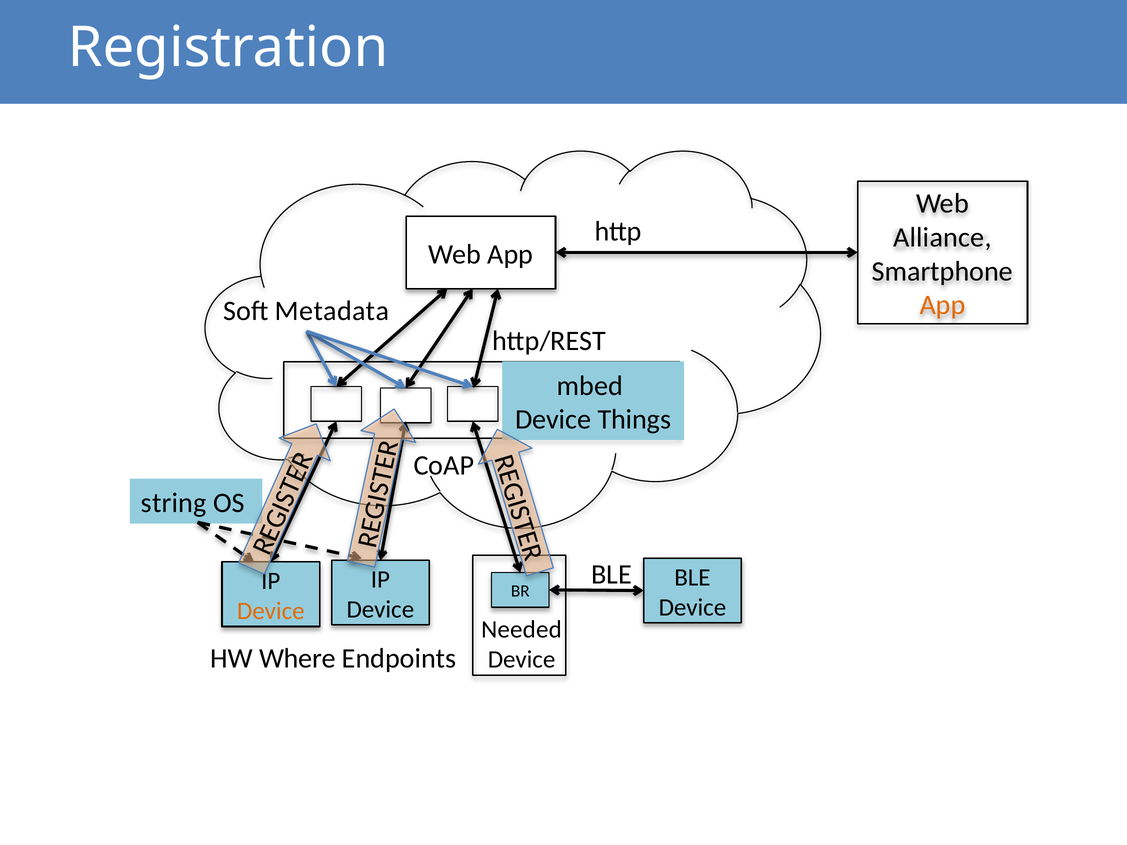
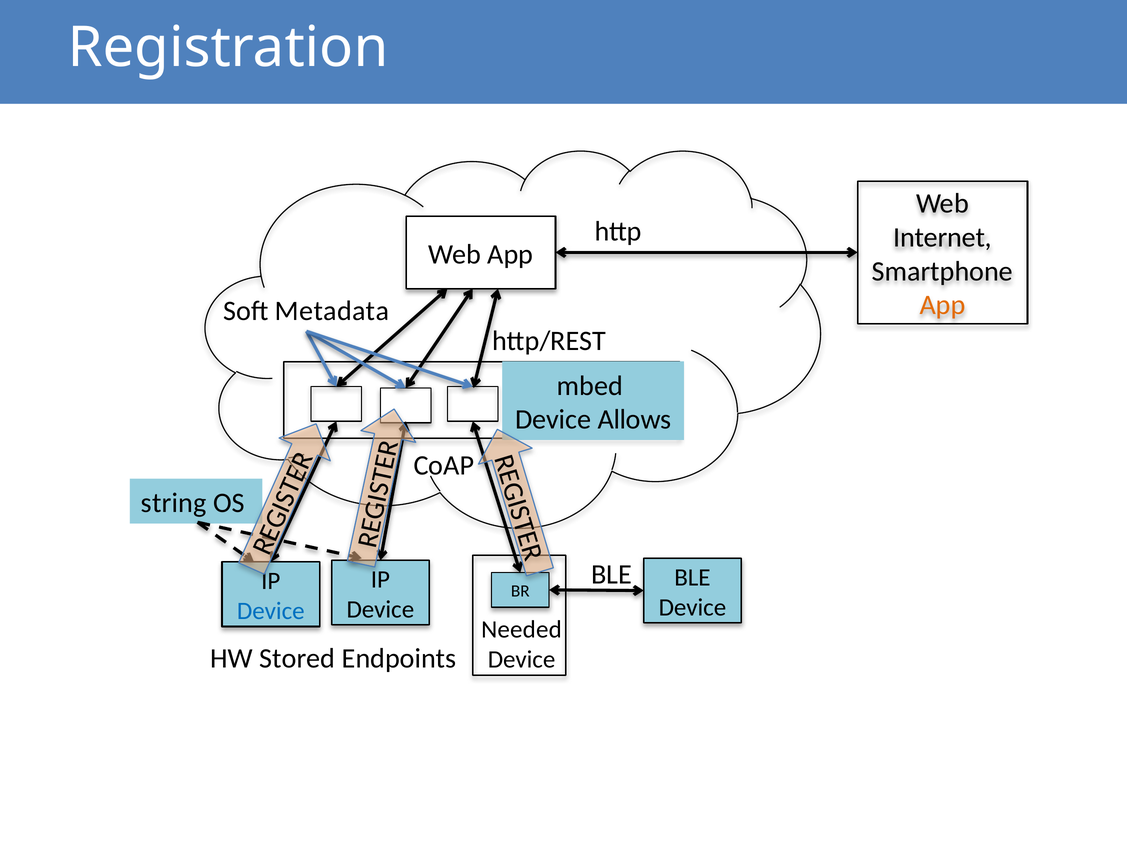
Alliance: Alliance -> Internet
Things: Things -> Allows
Device at (271, 611) colour: orange -> blue
Where: Where -> Stored
